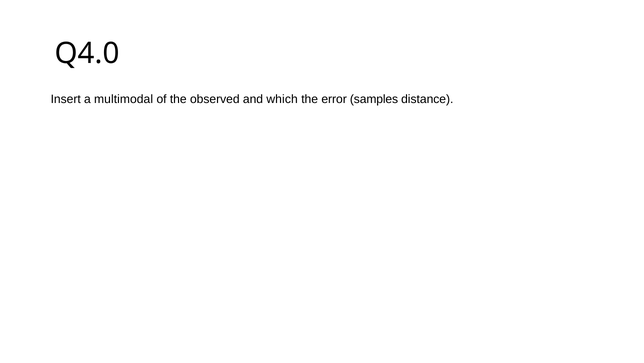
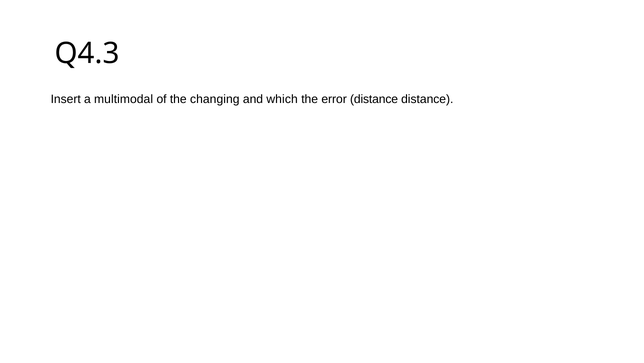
Q4.0: Q4.0 -> Q4.3
observed: observed -> changing
error samples: samples -> distance
